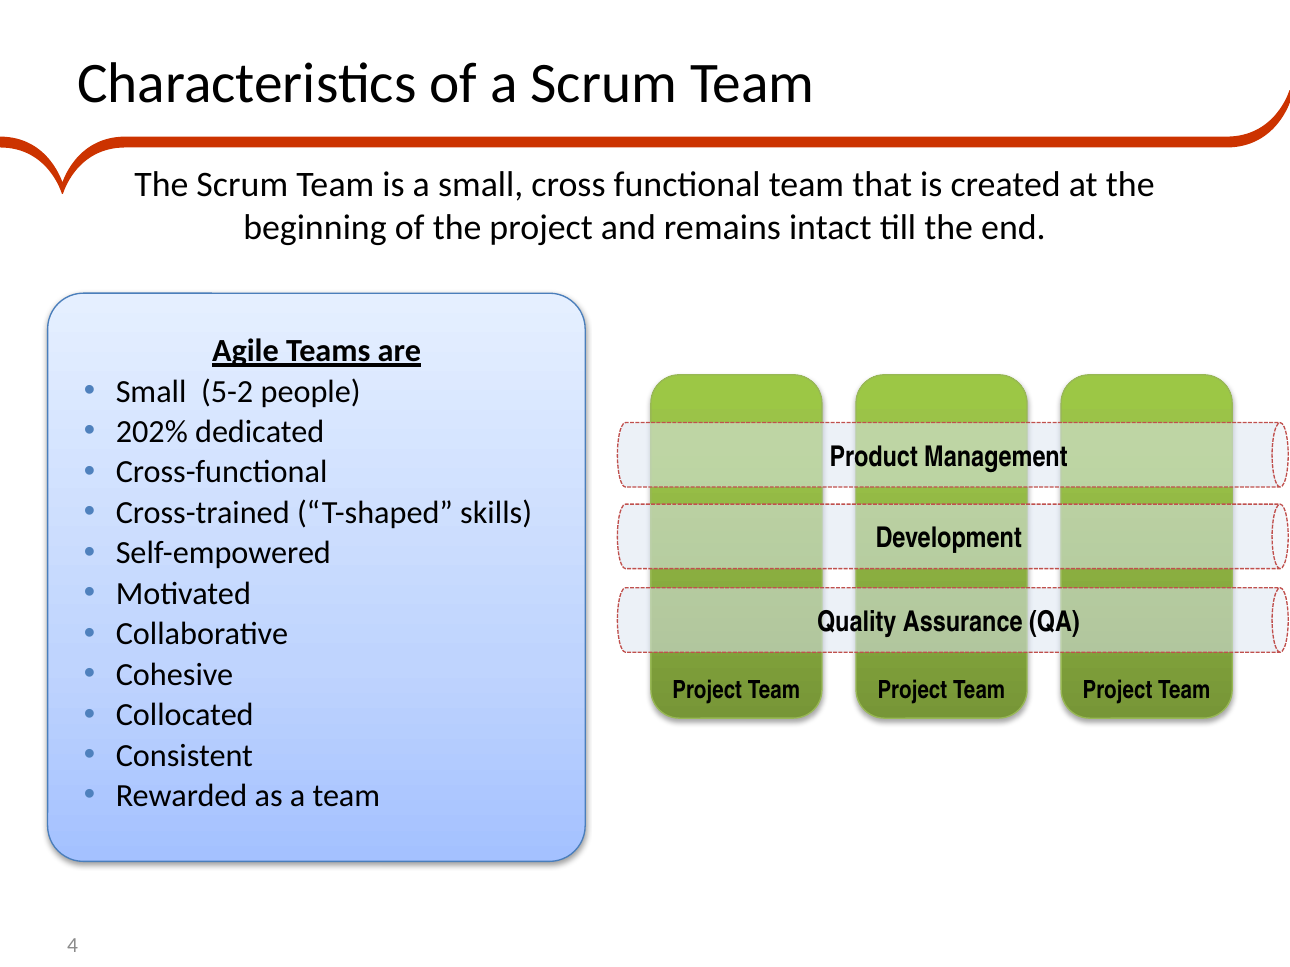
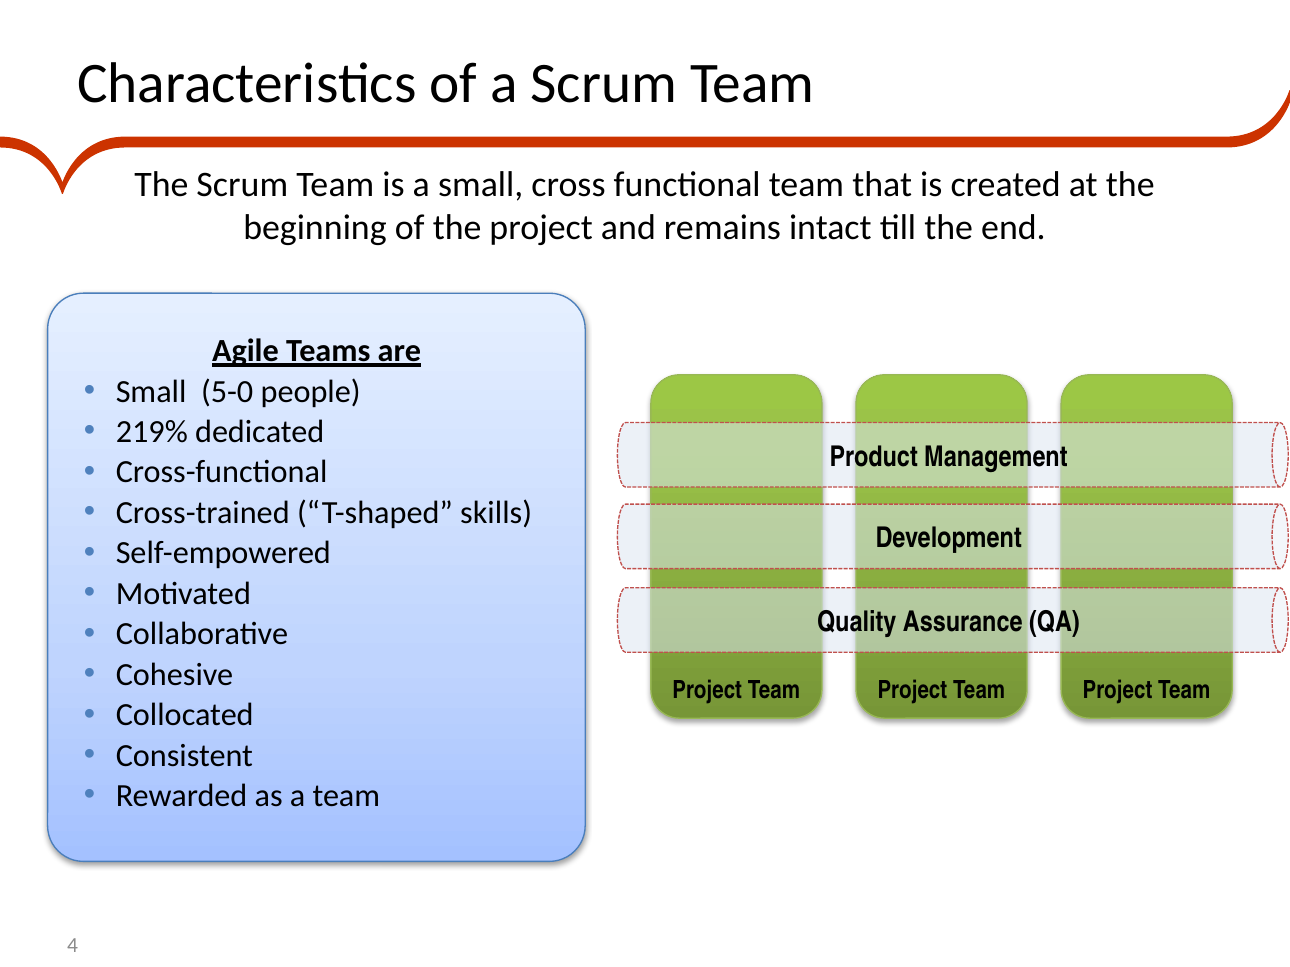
5-2: 5-2 -> 5-0
202%: 202% -> 219%
